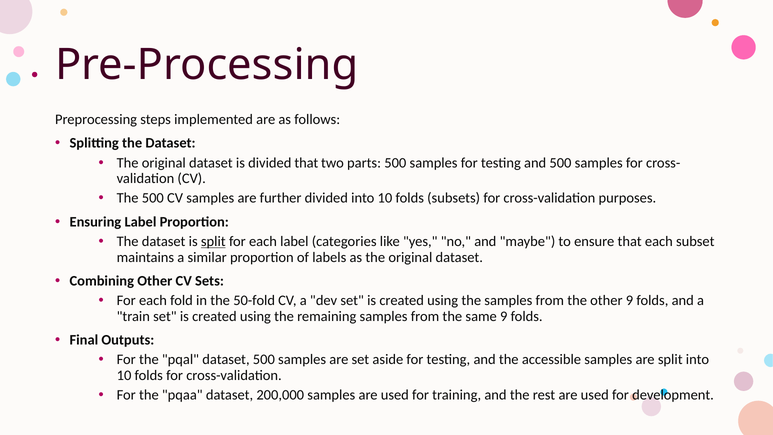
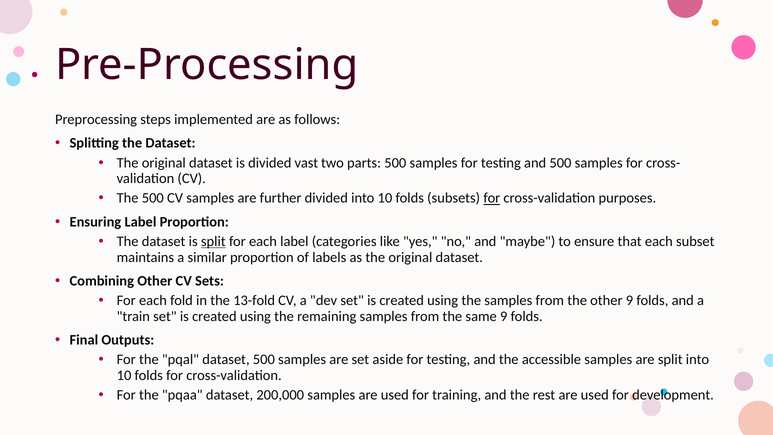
divided that: that -> vast
for at (492, 198) underline: none -> present
50-fold: 50-fold -> 13-fold
